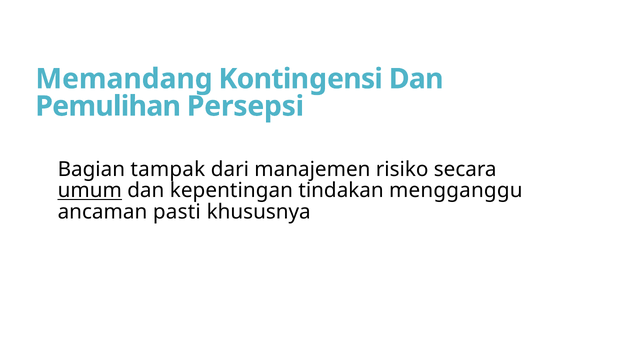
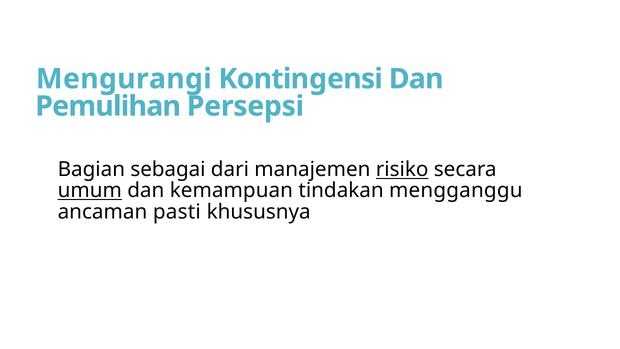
Memandang: Memandang -> Mengurangi
tampak: tampak -> sebagai
risiko underline: none -> present
kepentingan: kepentingan -> kemampuan
